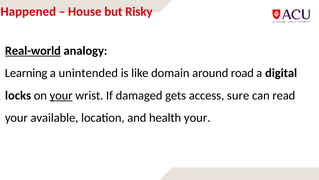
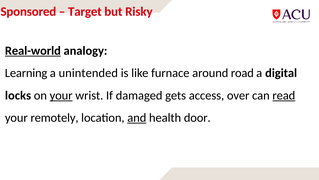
Happened: Happened -> Sponsored
House: House -> Target
domain: domain -> furnace
sure: sure -> over
read underline: none -> present
available: available -> remotely
and underline: none -> present
health your: your -> door
